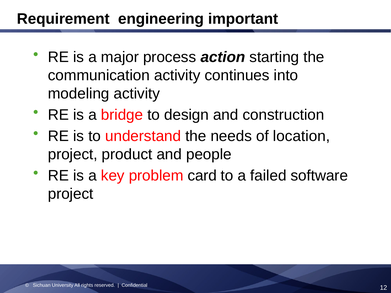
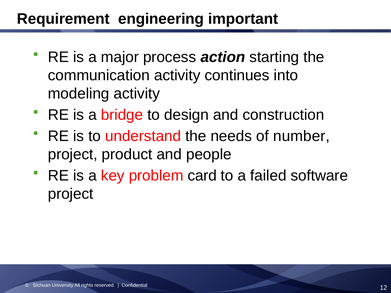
location: location -> number
